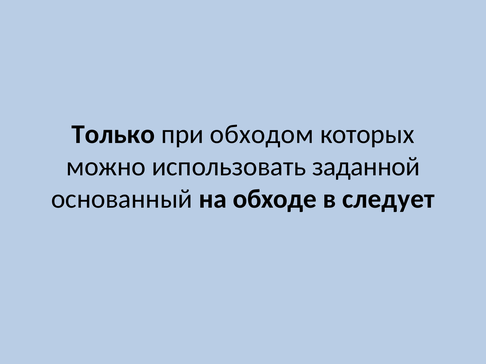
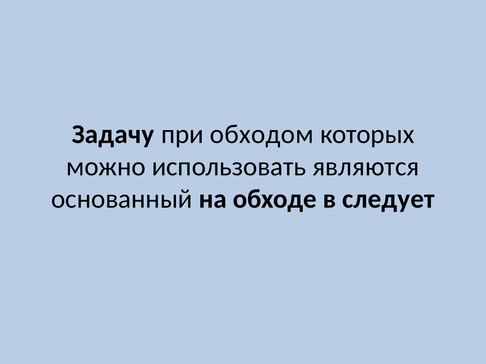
Только: Только -> Задачу
заданной: заданной -> являются
